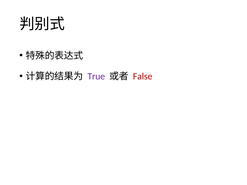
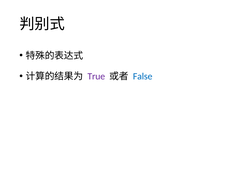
False colour: red -> blue
